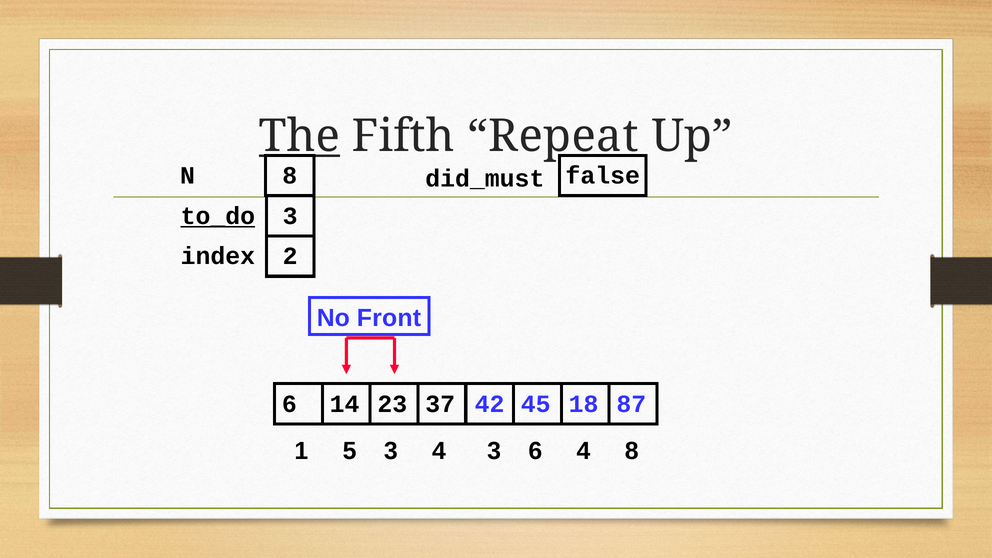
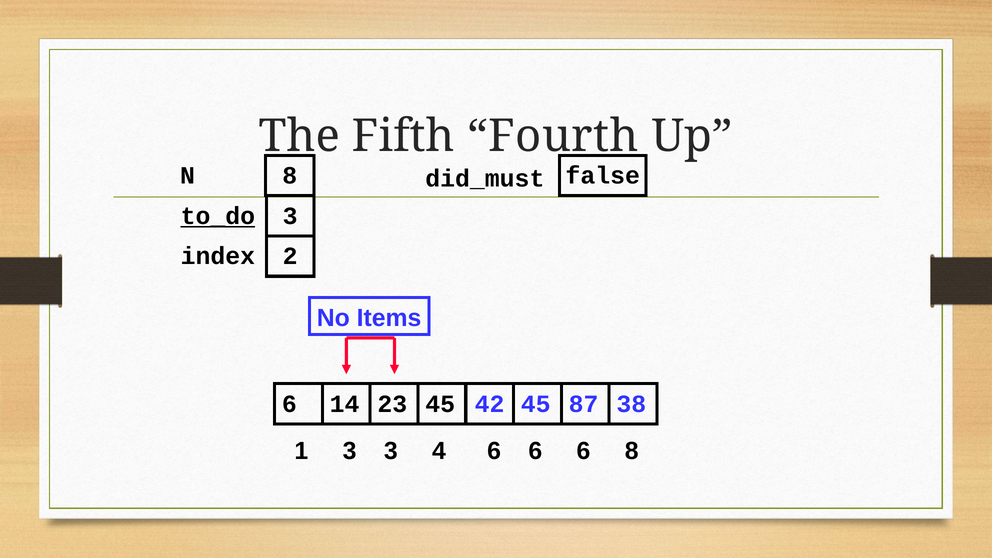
The underline: present -> none
Repeat: Repeat -> Fourth
Front: Front -> Items
14 37: 37 -> 45
18: 18 -> 87
87: 87 -> 38
1 5: 5 -> 3
4 3: 3 -> 6
4 at (584, 451): 4 -> 6
